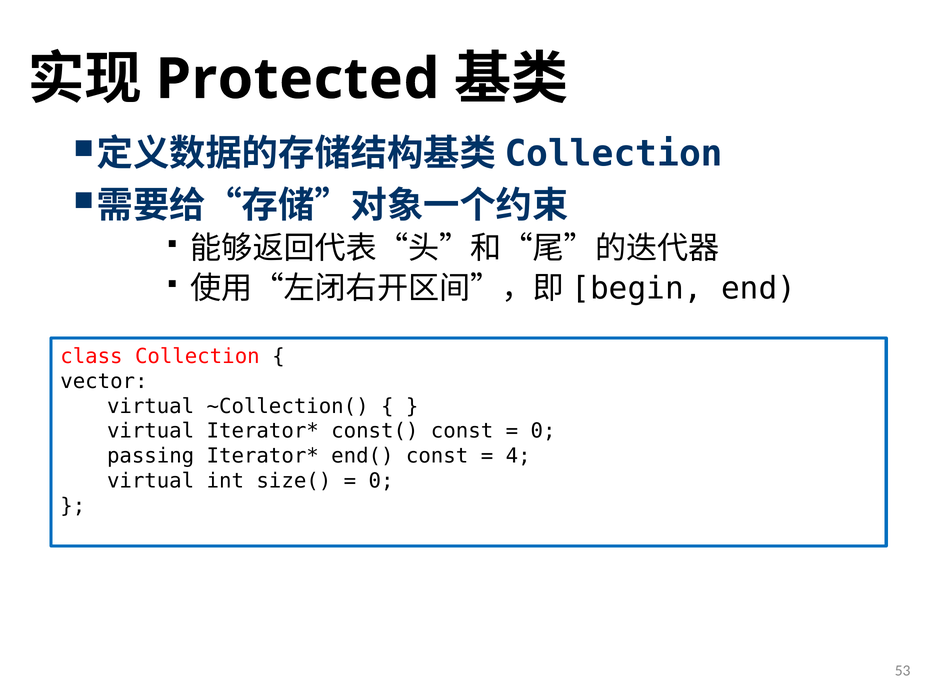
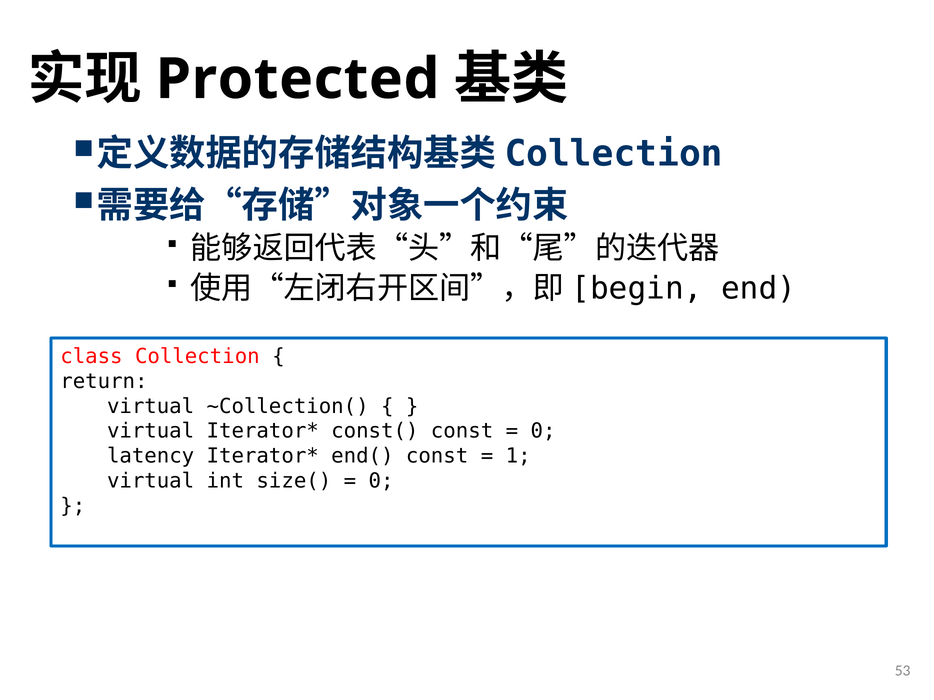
vector: vector -> return
passing: passing -> latency
4: 4 -> 1
